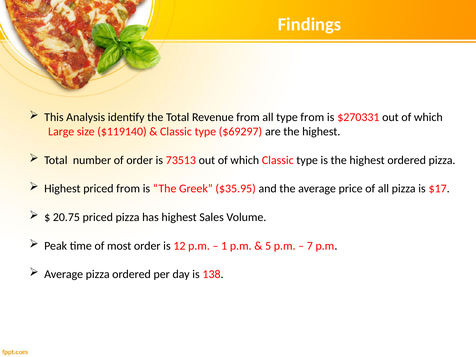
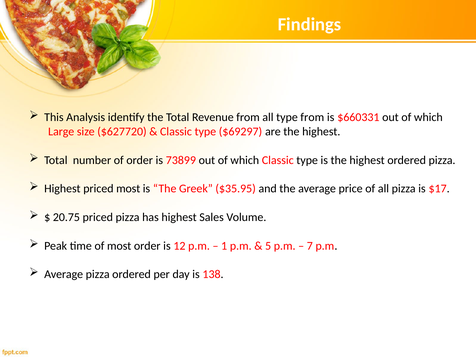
$270331: $270331 -> $660331
$119140: $119140 -> $627720
73513: 73513 -> 73899
priced from: from -> most
